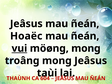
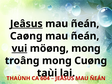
Jeâsus at (26, 24) underline: none -> present
Hoaëc: Hoaëc -> Caøng
mong Jeâsus: Jeâsus -> Cuøng
